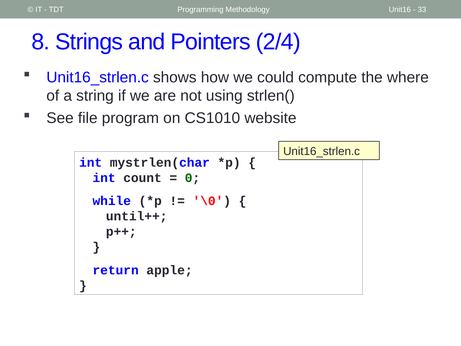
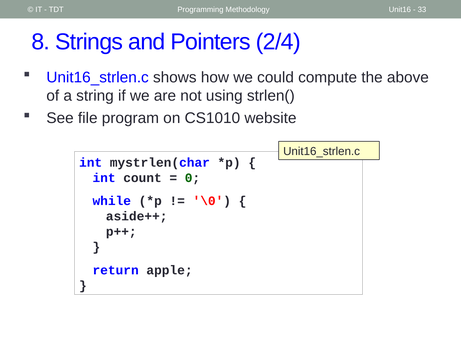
where: where -> above
until++: until++ -> aside++
